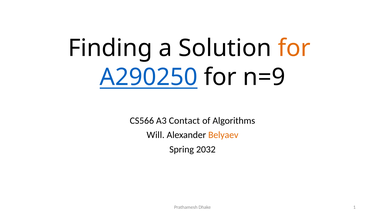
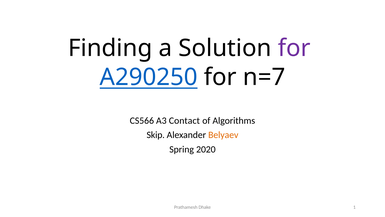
for at (294, 48) colour: orange -> purple
n=9: n=9 -> n=7
Will: Will -> Skip
2032: 2032 -> 2020
